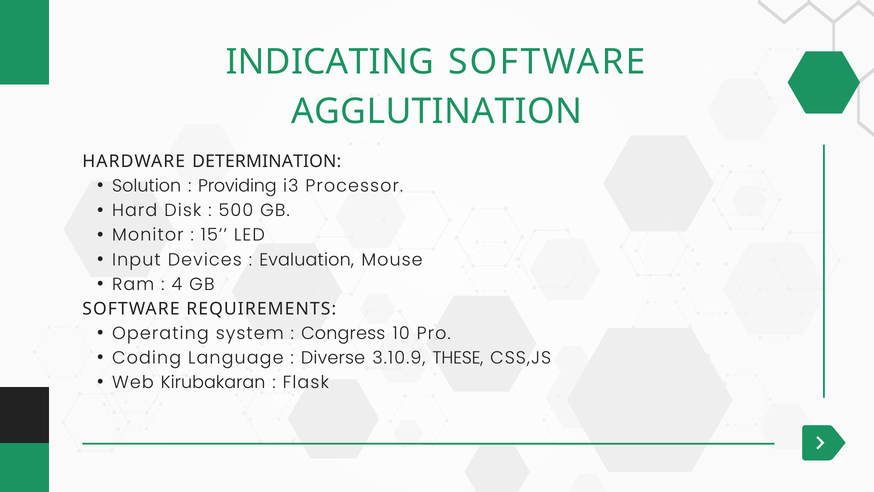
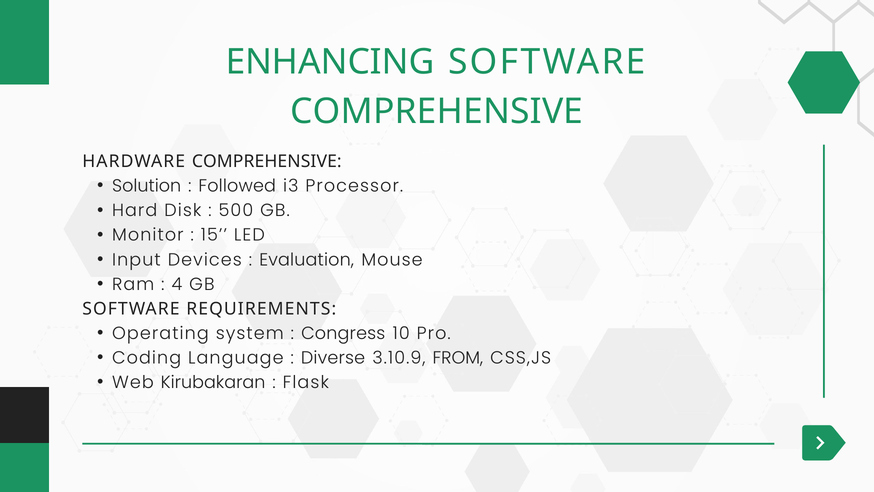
INDICATING: INDICATING -> ENHANCING
AGGLUTINATION at (437, 111): AGGLUTINATION -> COMPREHENSIVE
HARDWARE DETERMINATION: DETERMINATION -> COMPREHENSIVE
Providing: Providing -> Followed
THESE: THESE -> FROM
